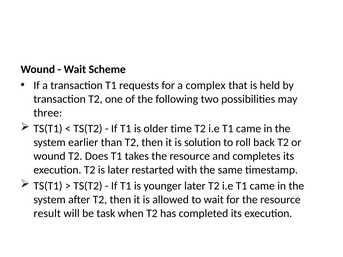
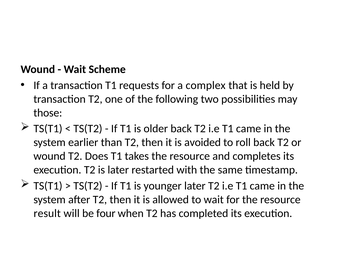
three: three -> those
older time: time -> back
solution: solution -> avoided
task: task -> four
